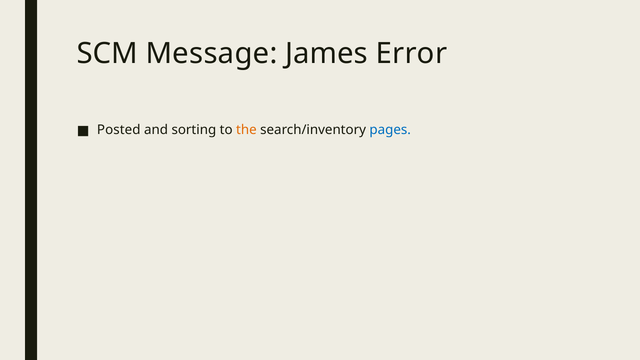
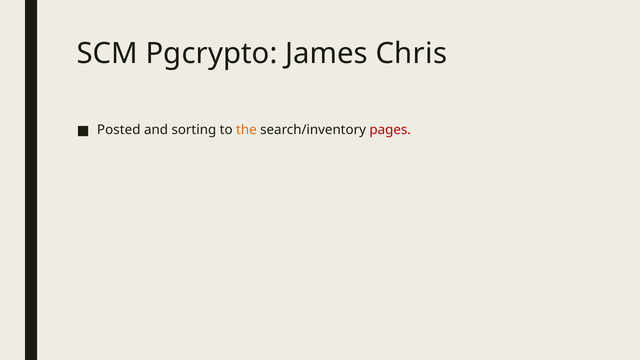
Message: Message -> Pgcrypto
Error: Error -> Chris
pages colour: blue -> red
